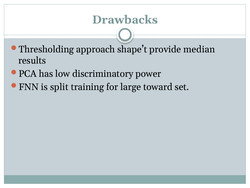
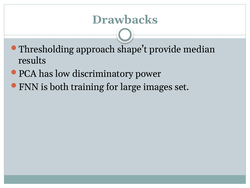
split: split -> both
toward: toward -> images
